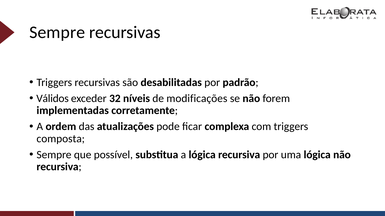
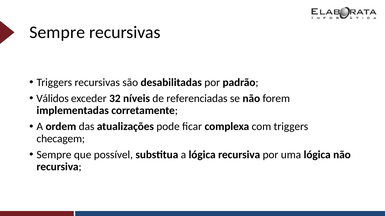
modificações: modificações -> referenciadas
composta: composta -> checagem
